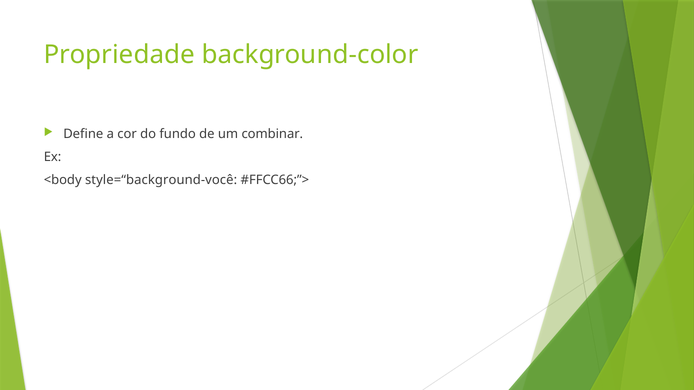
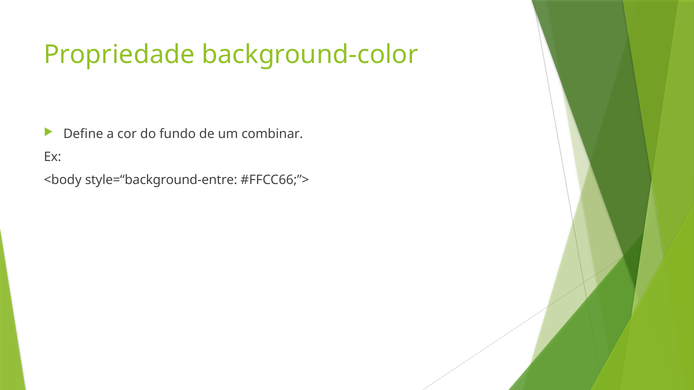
style=“background-você: style=“background-você -> style=“background-entre
